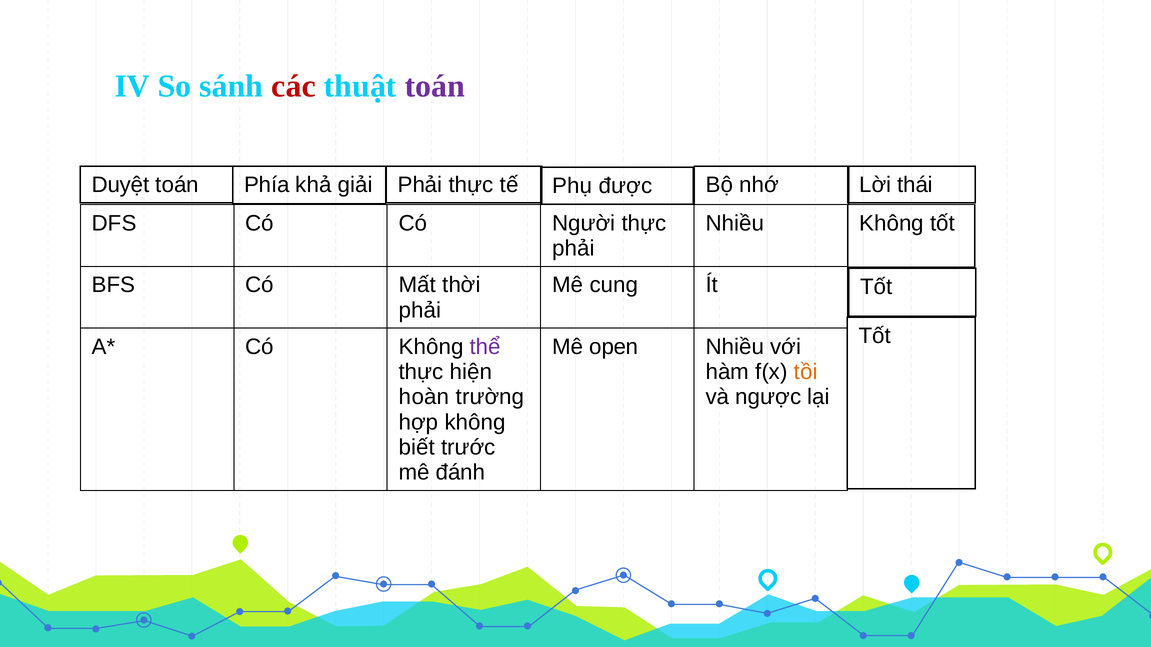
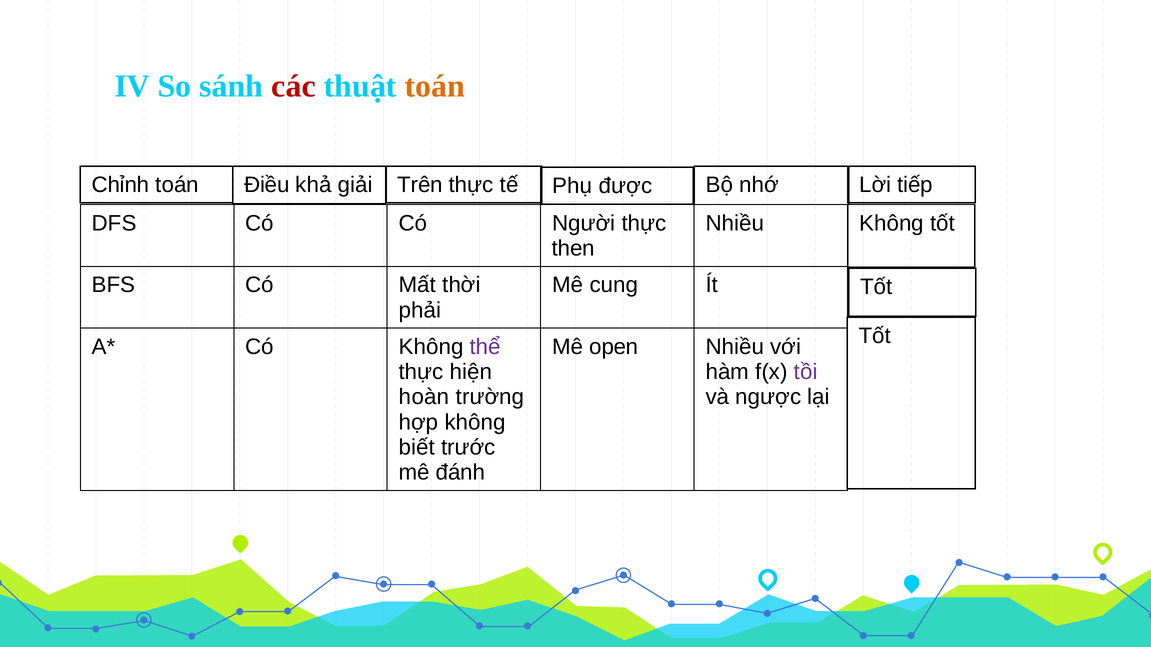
toán at (435, 86) colour: purple -> orange
Duyệt: Duyệt -> Chỉnh
Phía: Phía -> Điều
giải Phải: Phải -> Trên
thái: thái -> tiếp
phải at (573, 249): phải -> then
tồi colour: orange -> purple
